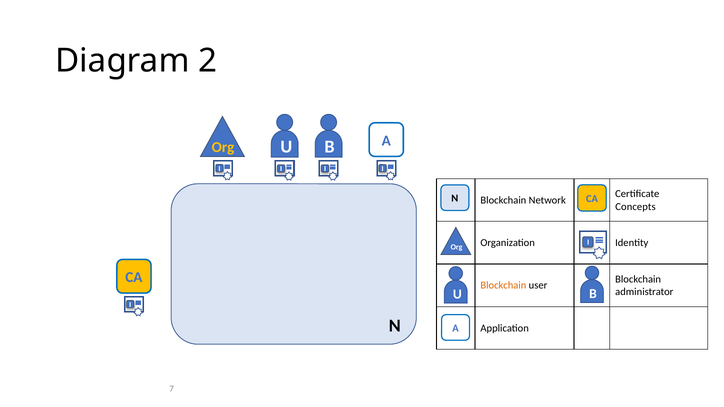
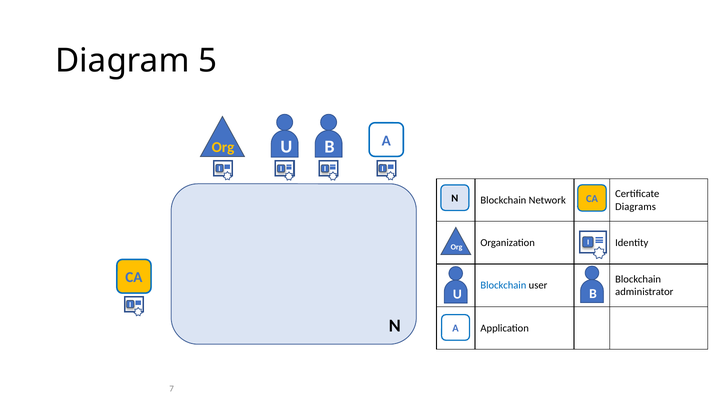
2: 2 -> 5
Concepts: Concepts -> Diagrams
Blockchain at (503, 286) colour: orange -> blue
